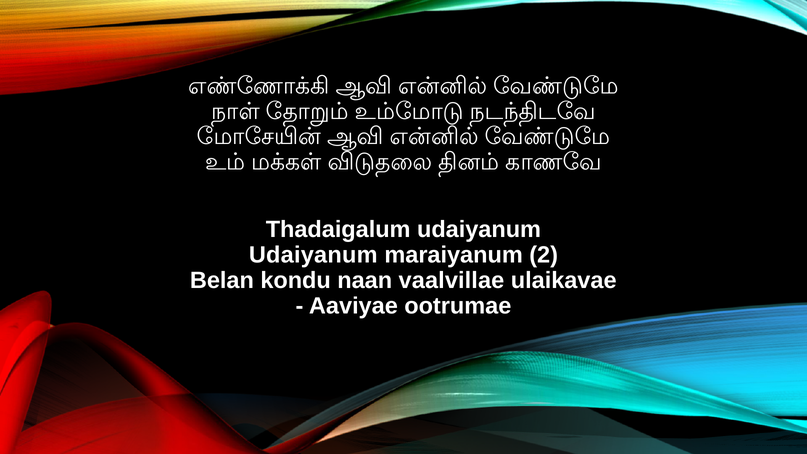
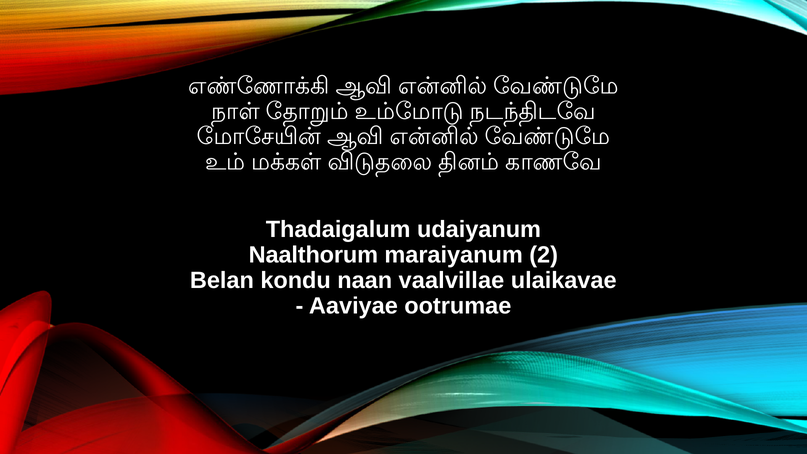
Udaiyanum at (313, 255): Udaiyanum -> Naalthorum
